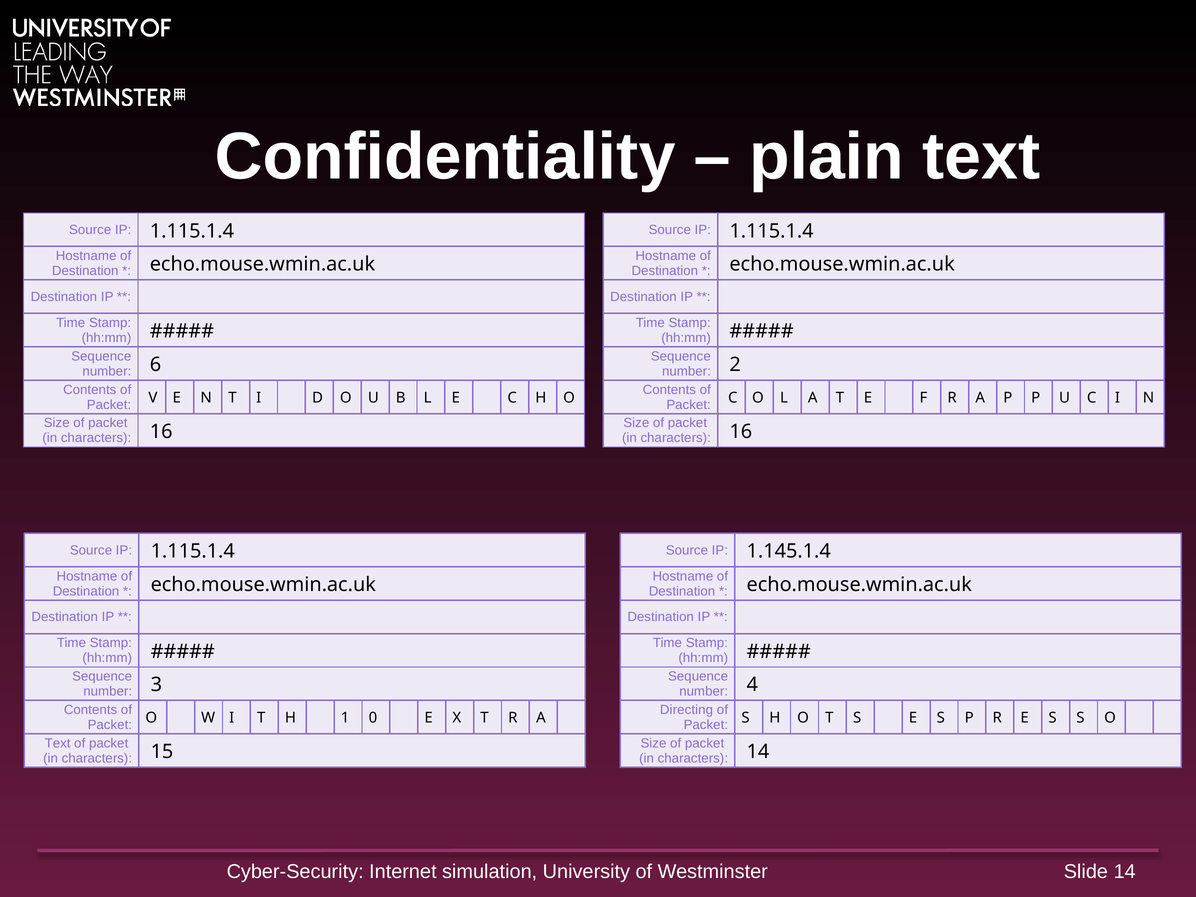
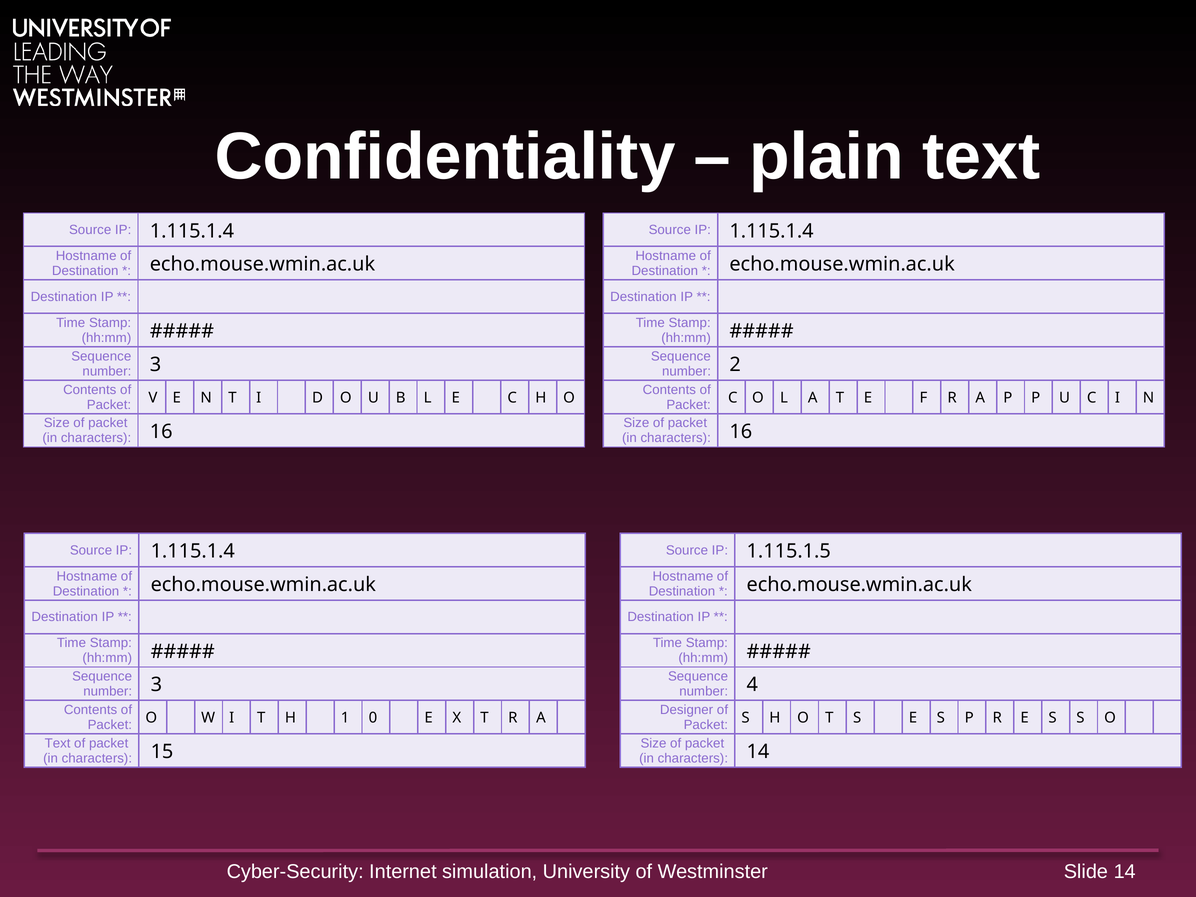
6 at (156, 365): 6 -> 3
1.145.1.4: 1.145.1.4 -> 1.115.1.5
Directing: Directing -> Designer
